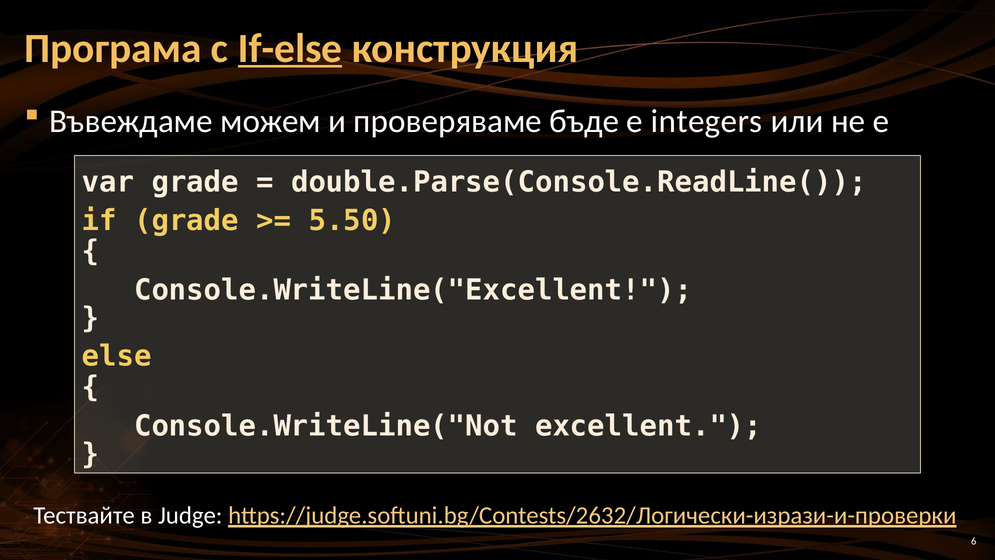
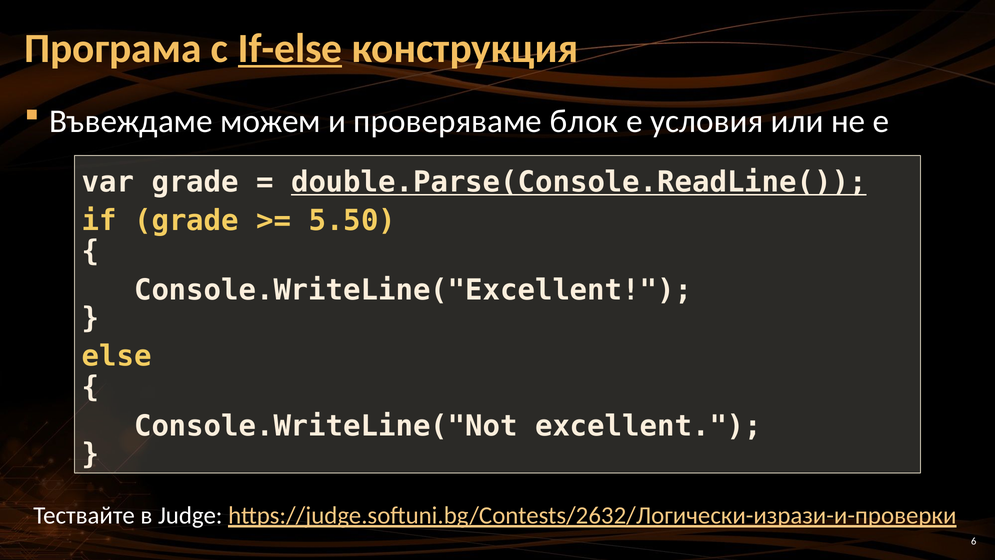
бъде: бъде -> блок
integers: integers -> условия
double.Parse(Console.ReadLine( underline: none -> present
